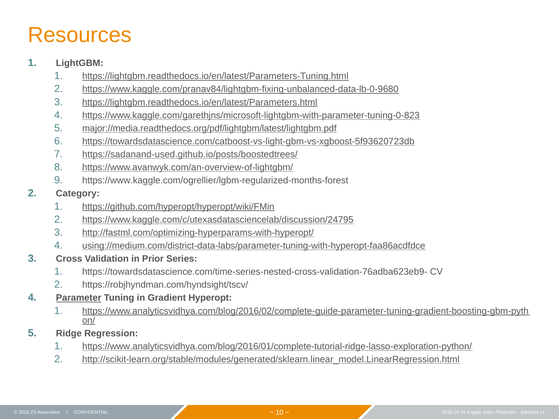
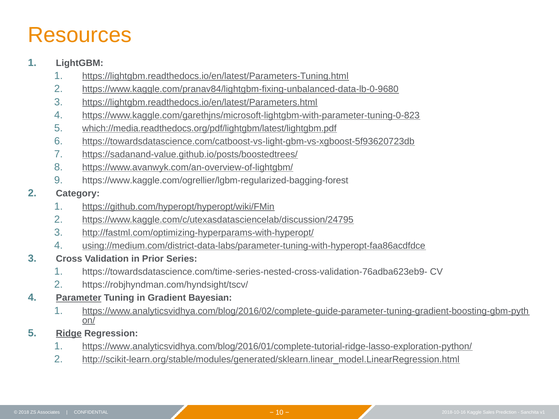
major://media.readthedocs.org/pdf/lightgbm/latest/lightgbm.pdf: major://media.readthedocs.org/pdf/lightgbm/latest/lightgbm.pdf -> which://media.readthedocs.org/pdf/lightgbm/latest/lightgbm.pdf
https://sadanand-used.github.io/posts/boostedtrees/: https://sadanand-used.github.io/posts/boostedtrees/ -> https://sadanand-value.github.io/posts/boostedtrees/
https://www.kaggle.com/ogrellier/lgbm-regularized-months-forest: https://www.kaggle.com/ogrellier/lgbm-regularized-months-forest -> https://www.kaggle.com/ogrellier/lgbm-regularized-bagging-forest
Hyperopt: Hyperopt -> Bayesian
Ridge underline: none -> present
